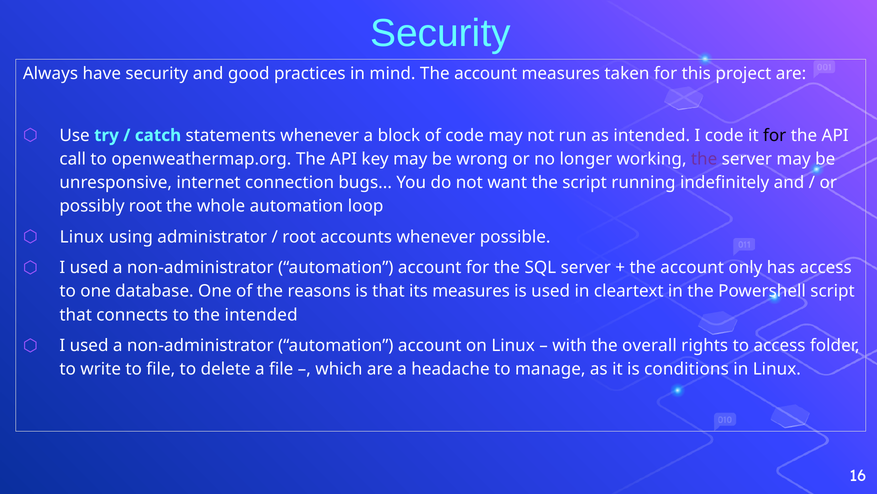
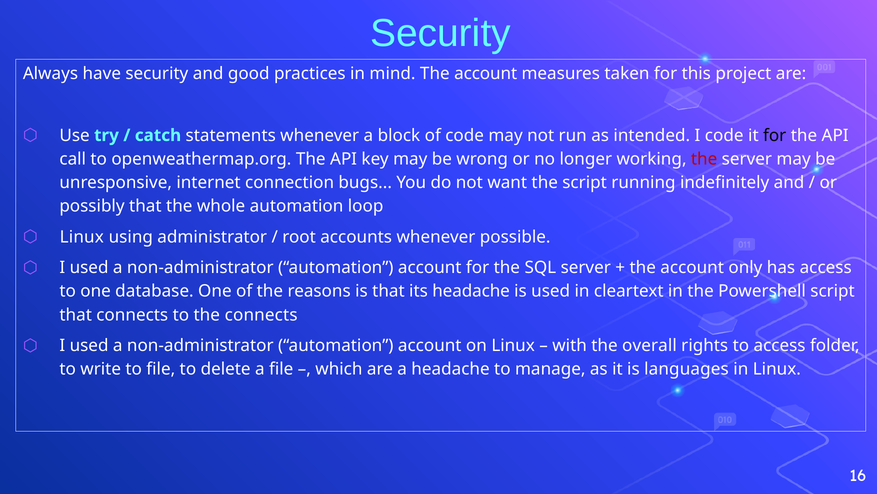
the at (704, 159) colour: purple -> red
possibly root: root -> that
its measures: measures -> headache
the intended: intended -> connects
conditions: conditions -> languages
